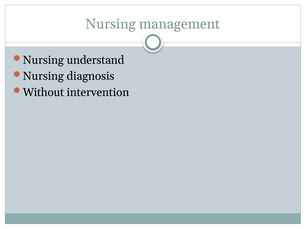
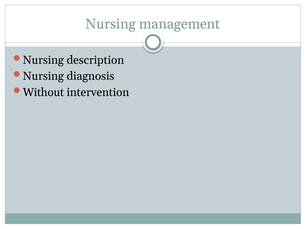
understand: understand -> description
